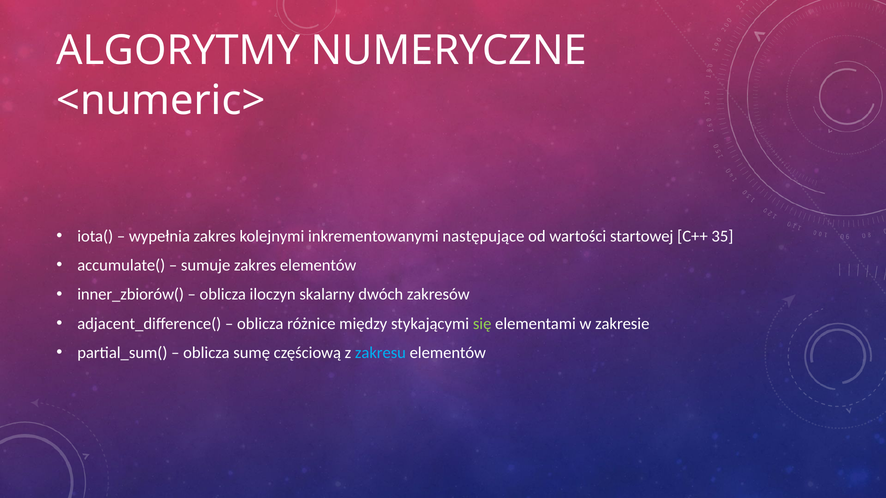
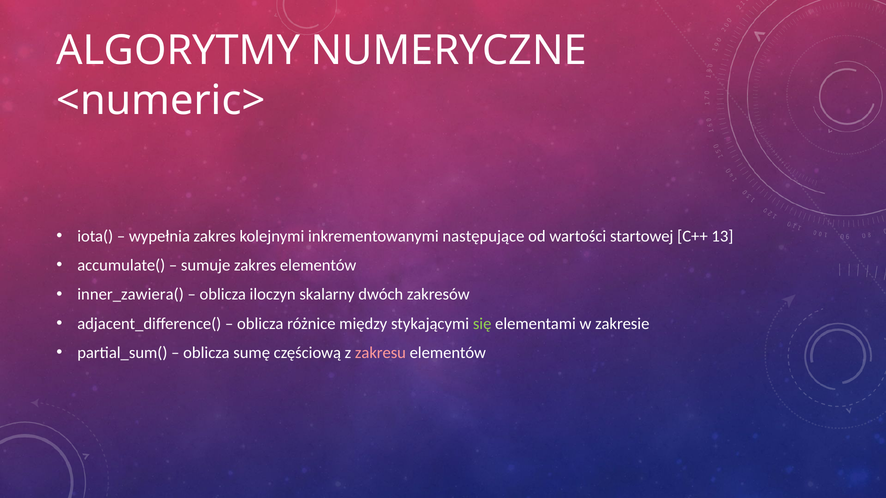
35: 35 -> 13
inner_zbiorów(: inner_zbiorów( -> inner_zawiera(
zakresu colour: light blue -> pink
